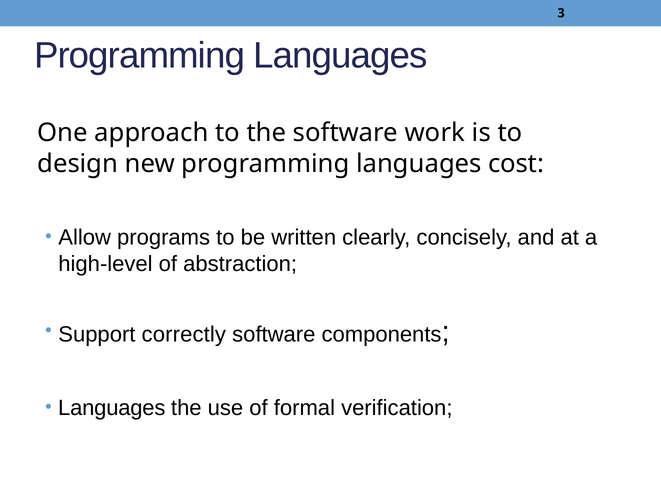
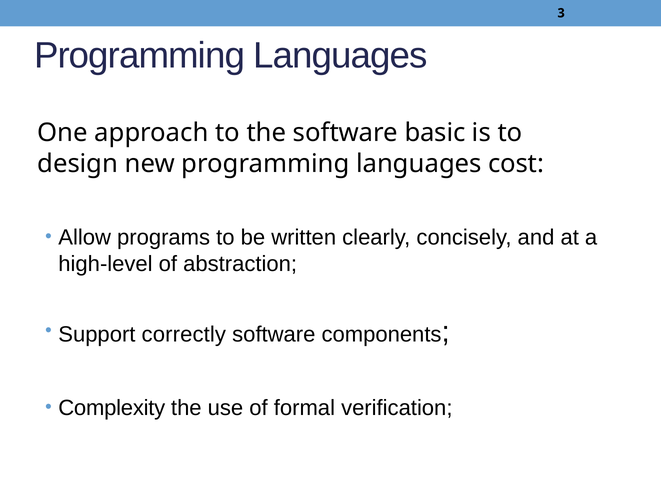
work: work -> basic
Languages at (112, 408): Languages -> Complexity
